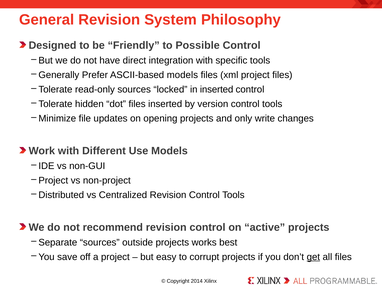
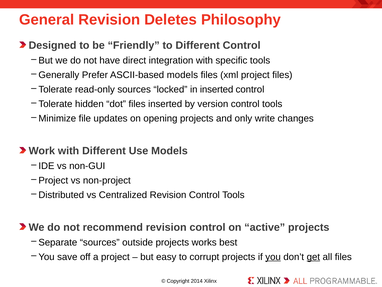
System: System -> Deletes
to Possible: Possible -> Different
you at (273, 256) underline: none -> present
